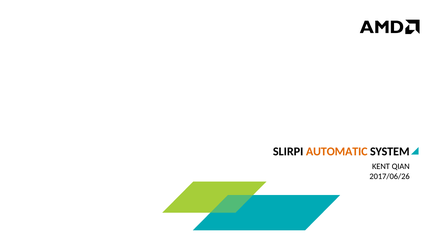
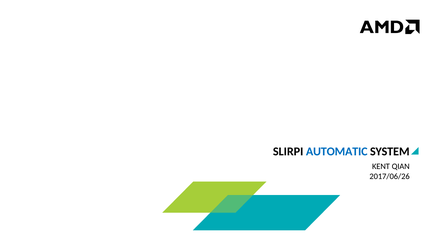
AUTOMATIC colour: orange -> blue
